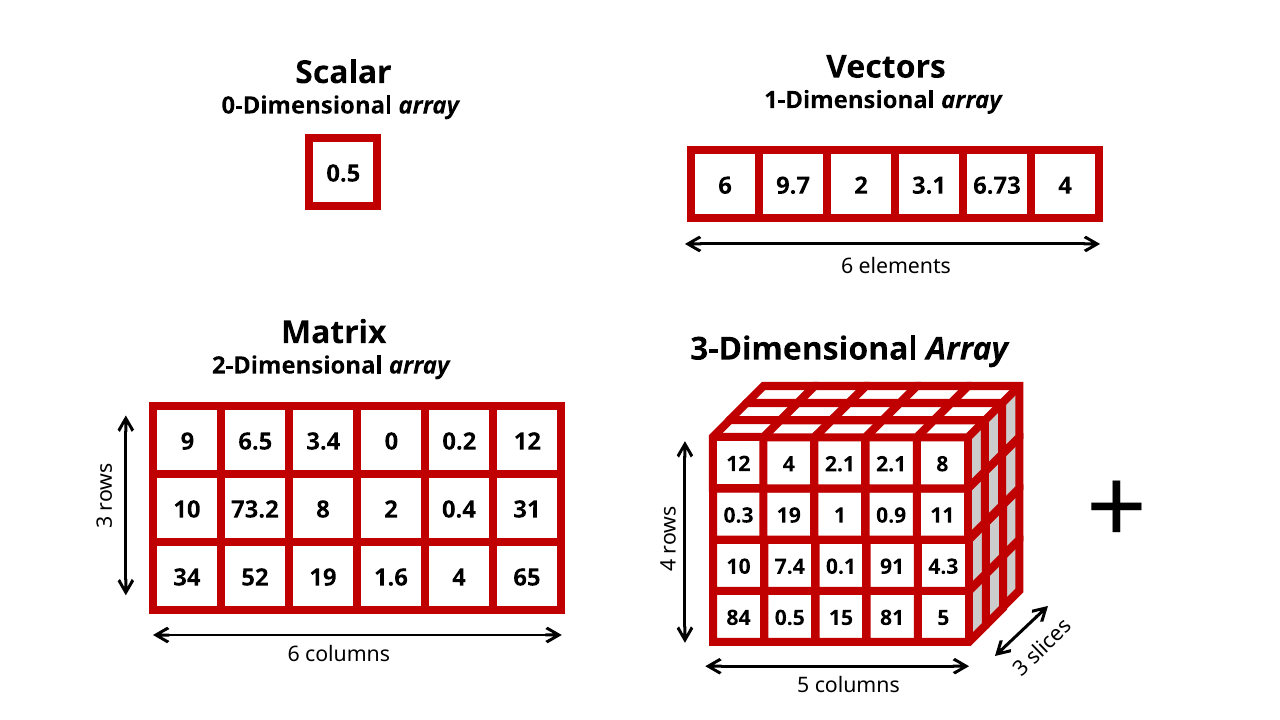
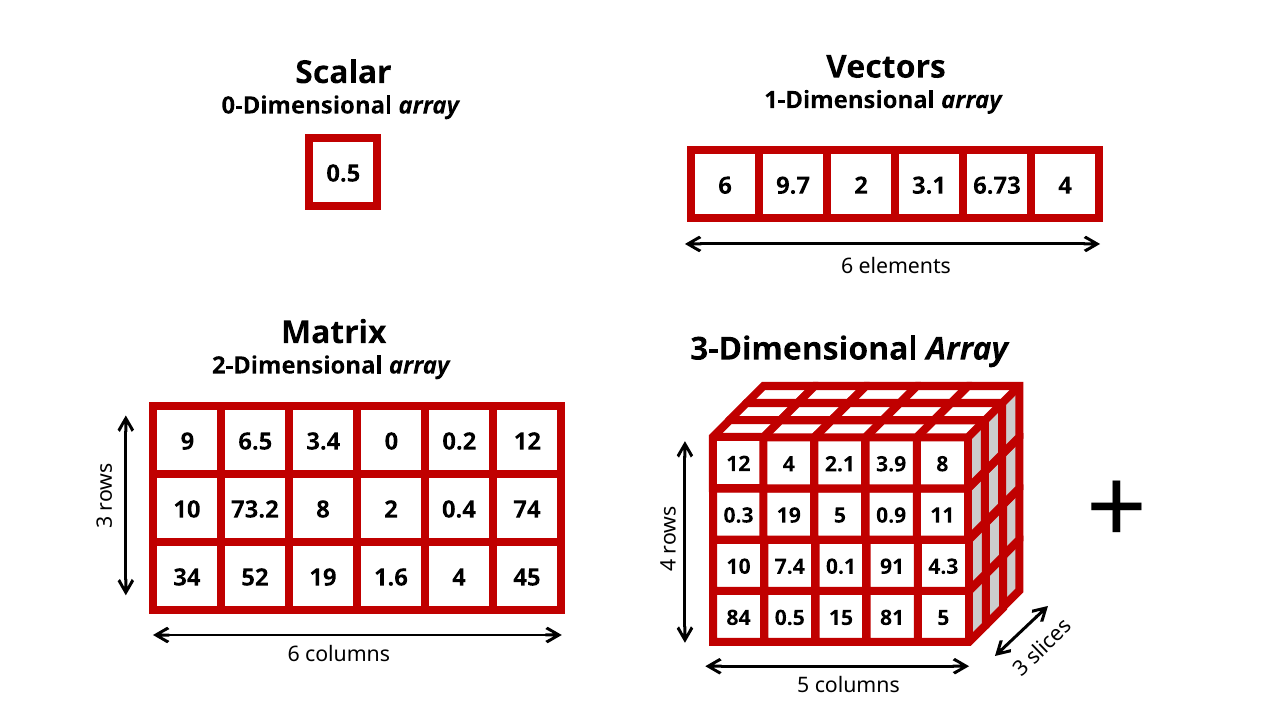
2.1 2.1: 2.1 -> 3.9
31: 31 -> 74
19 1: 1 -> 5
65: 65 -> 45
